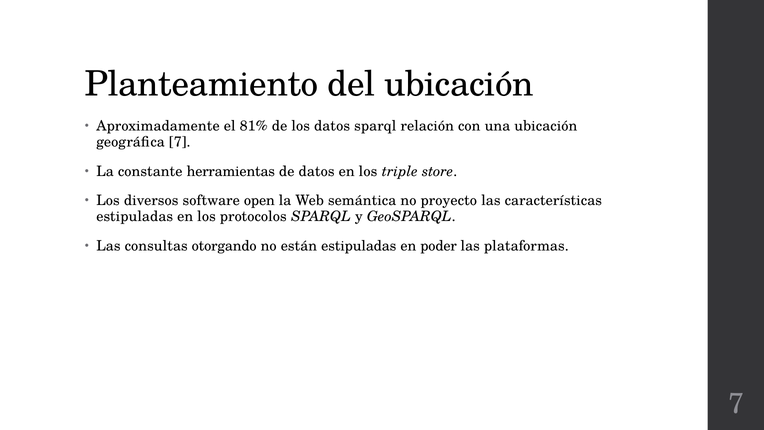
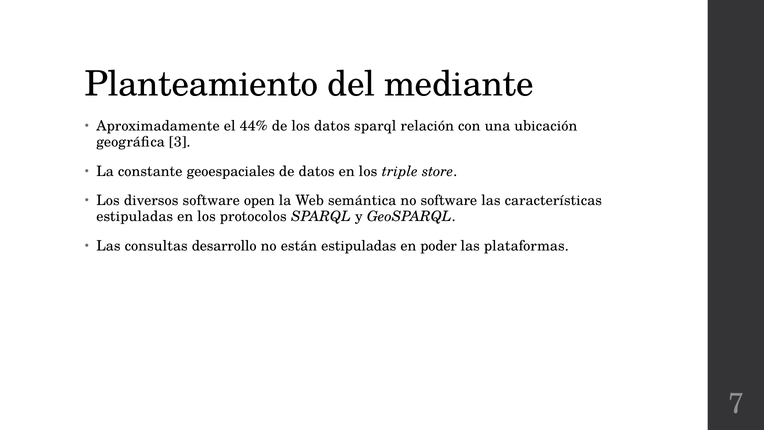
del ubicación: ubicación -> mediante
81%: 81% -> 44%
geográfica 7: 7 -> 3
herramientas: herramientas -> geoespaciales
no proyecto: proyecto -> software
otorgando: otorgando -> desarrollo
